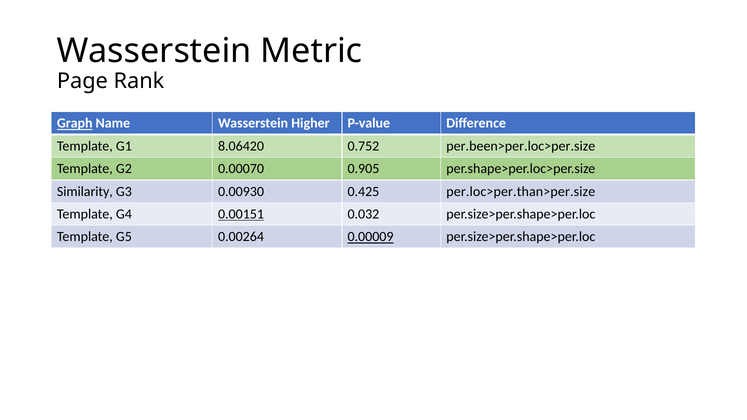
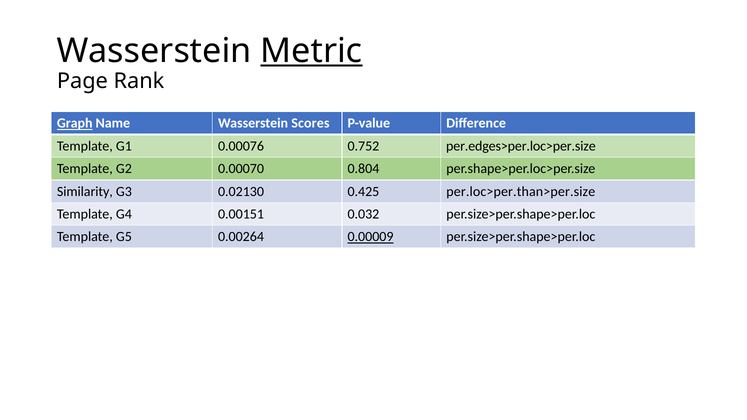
Metric underline: none -> present
Higher: Higher -> Scores
8.06420: 8.06420 -> 0.00076
per.been>per.loc>per.size: per.been>per.loc>per.size -> per.edges>per.loc>per.size
0.905: 0.905 -> 0.804
0.00930: 0.00930 -> 0.02130
0.00151 underline: present -> none
